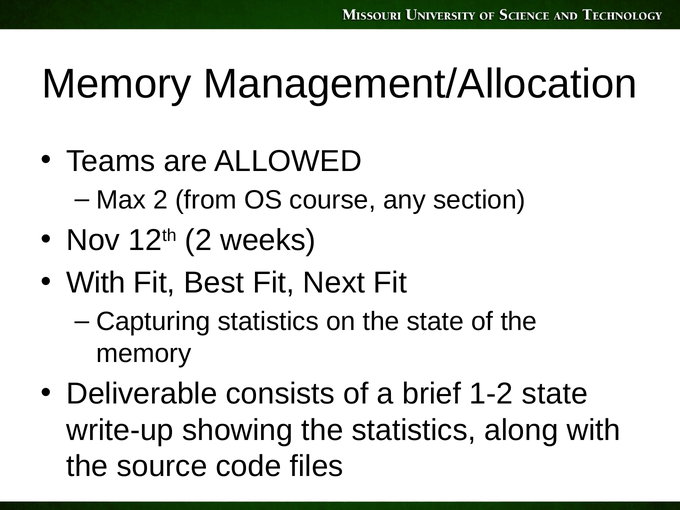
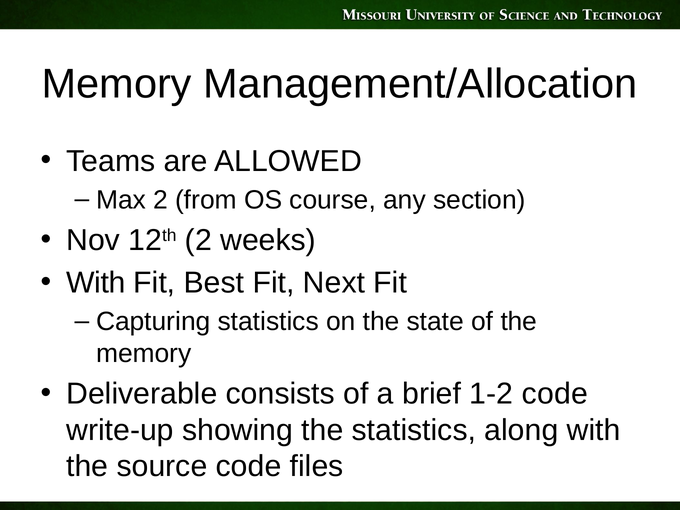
1-2 state: state -> code
